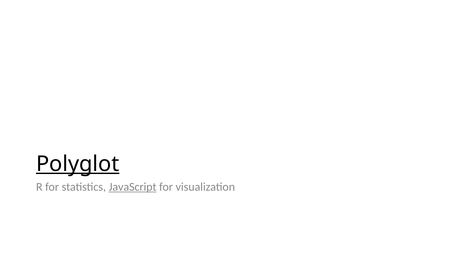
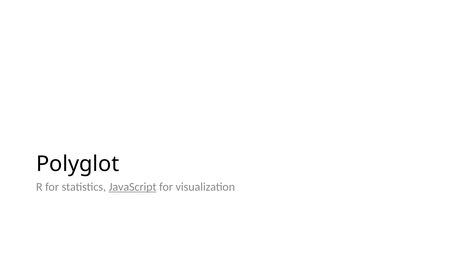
Polyglot underline: present -> none
